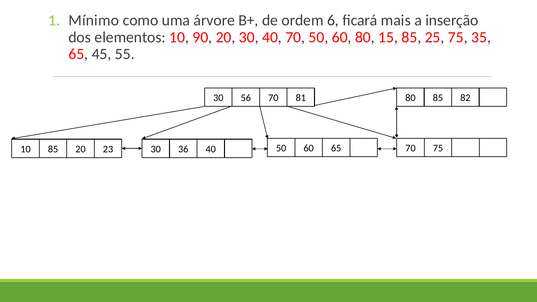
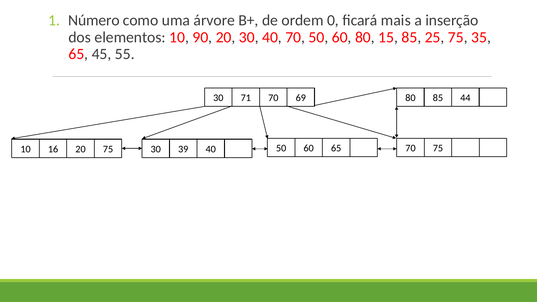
Mínimo: Mínimo -> Número
6: 6 -> 0
56: 56 -> 71
81: 81 -> 69
82: 82 -> 44
10 85: 85 -> 16
20 23: 23 -> 75
36: 36 -> 39
